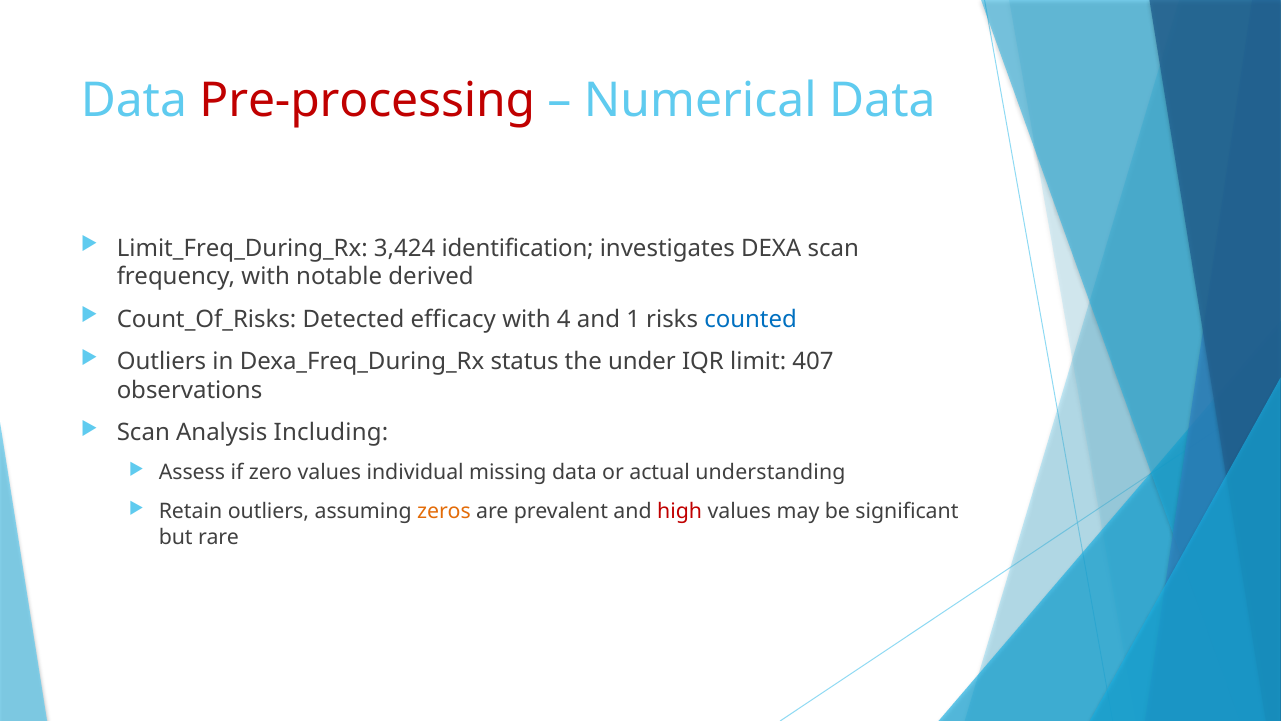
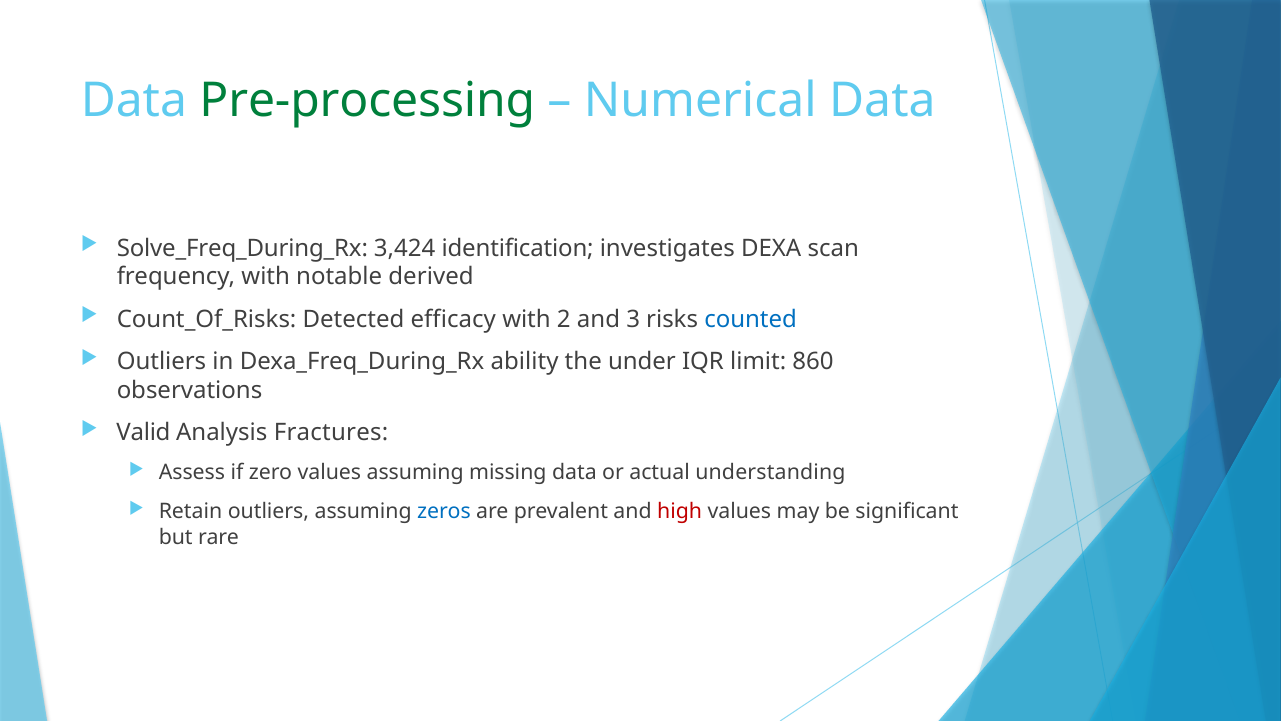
Pre-processing colour: red -> green
Limit_Freq_During_Rx: Limit_Freq_During_Rx -> Solve_Freq_During_Rx
4: 4 -> 2
1: 1 -> 3
status: status -> ability
407: 407 -> 860
Scan at (143, 432): Scan -> Valid
Including: Including -> Fractures
values individual: individual -> assuming
zeros colour: orange -> blue
